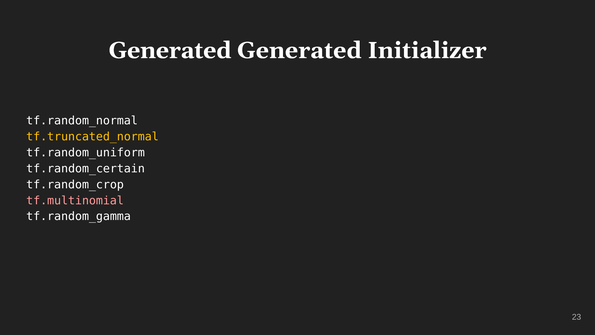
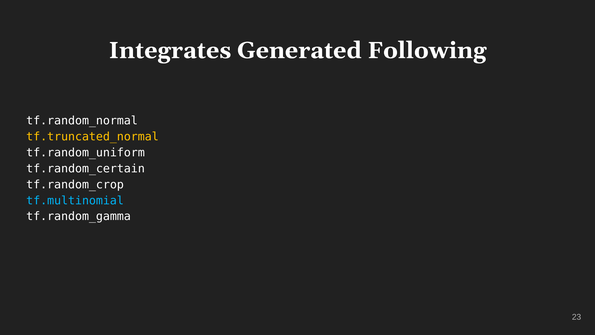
Generated at (170, 50): Generated -> Integrates
Initializer: Initializer -> Following
tf.multinomial colour: pink -> light blue
